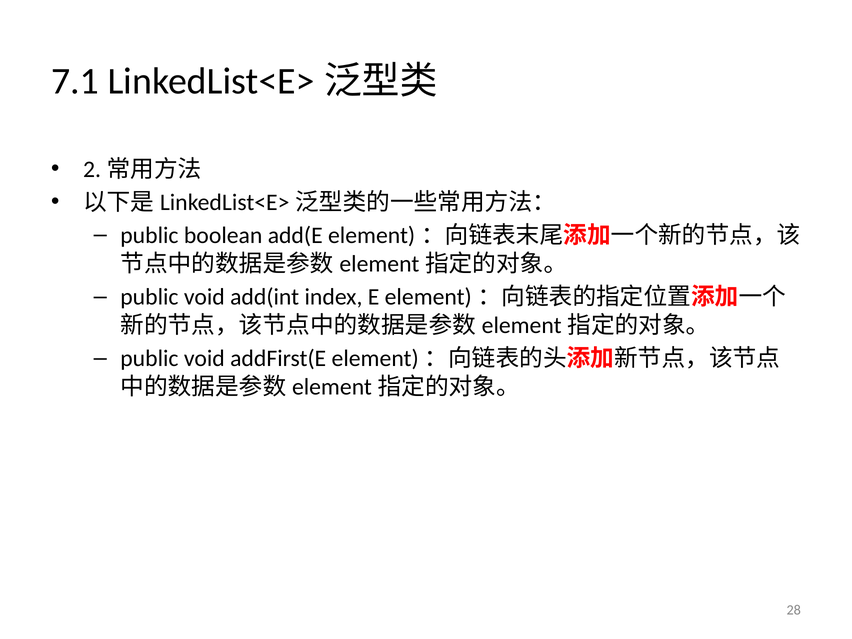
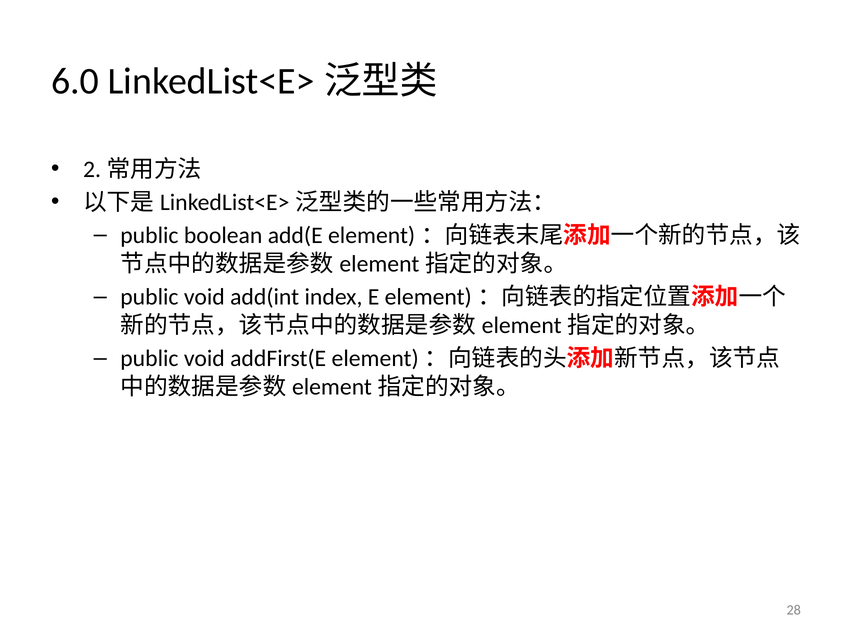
7.1: 7.1 -> 6.0
